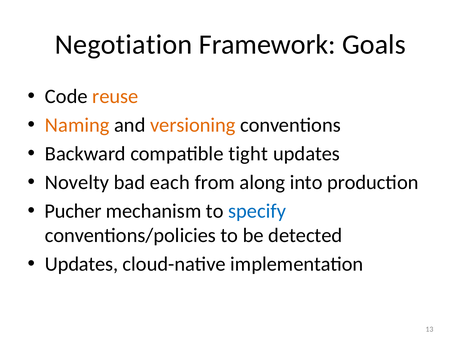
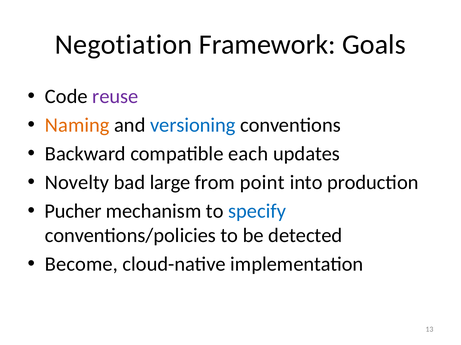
reuse colour: orange -> purple
versioning colour: orange -> blue
tight: tight -> each
each: each -> large
along: along -> point
Updates at (82, 265): Updates -> Become
